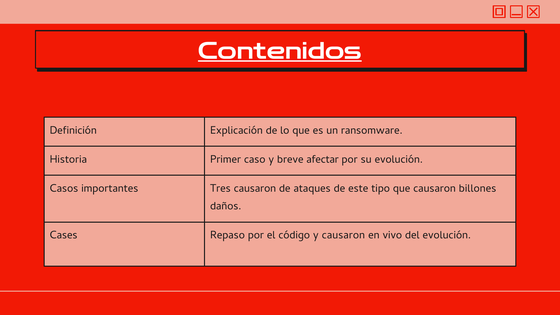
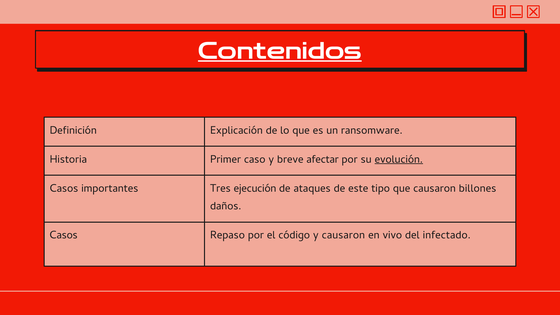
evolución at (399, 159) underline: none -> present
Tres causaron: causaron -> ejecución
Cases at (64, 235): Cases -> Casos
del evolución: evolución -> infectado
